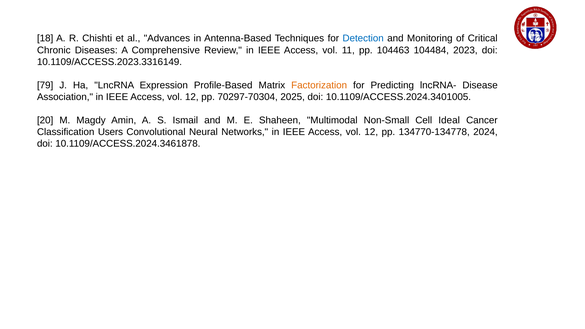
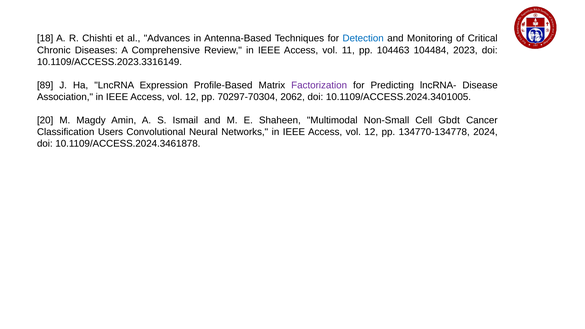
79: 79 -> 89
Factorization colour: orange -> purple
2025: 2025 -> 2062
Ideal: Ideal -> Gbdt
